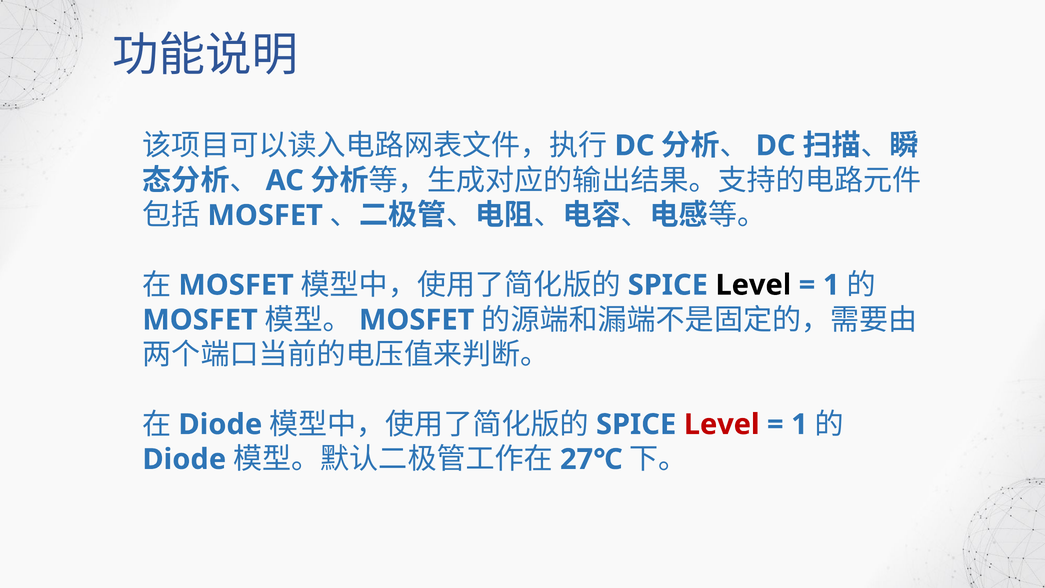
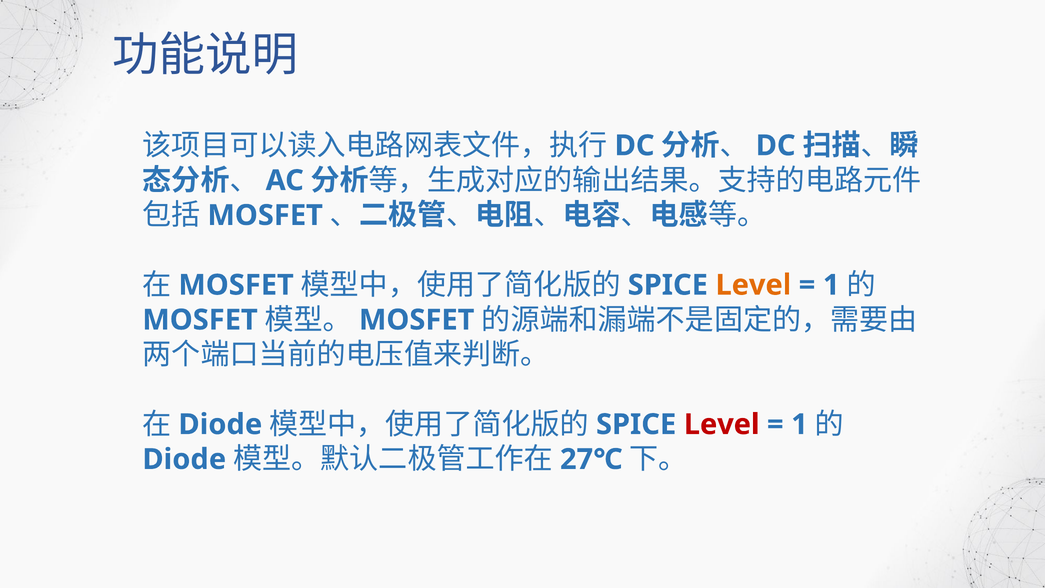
Level at (753, 285) colour: black -> orange
